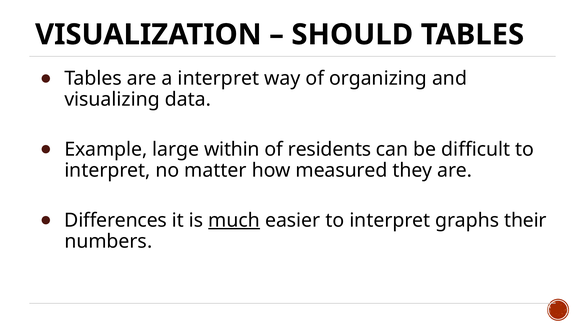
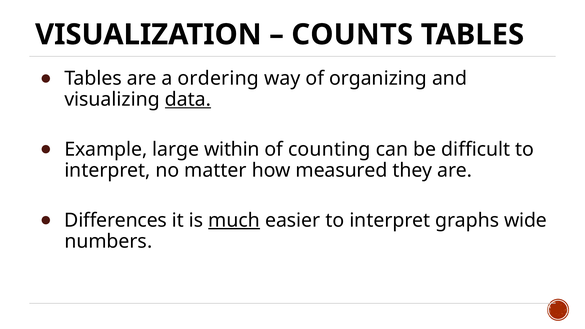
SHOULD: SHOULD -> COUNTS
a interpret: interpret -> ordering
data underline: none -> present
residents: residents -> counting
their: their -> wide
